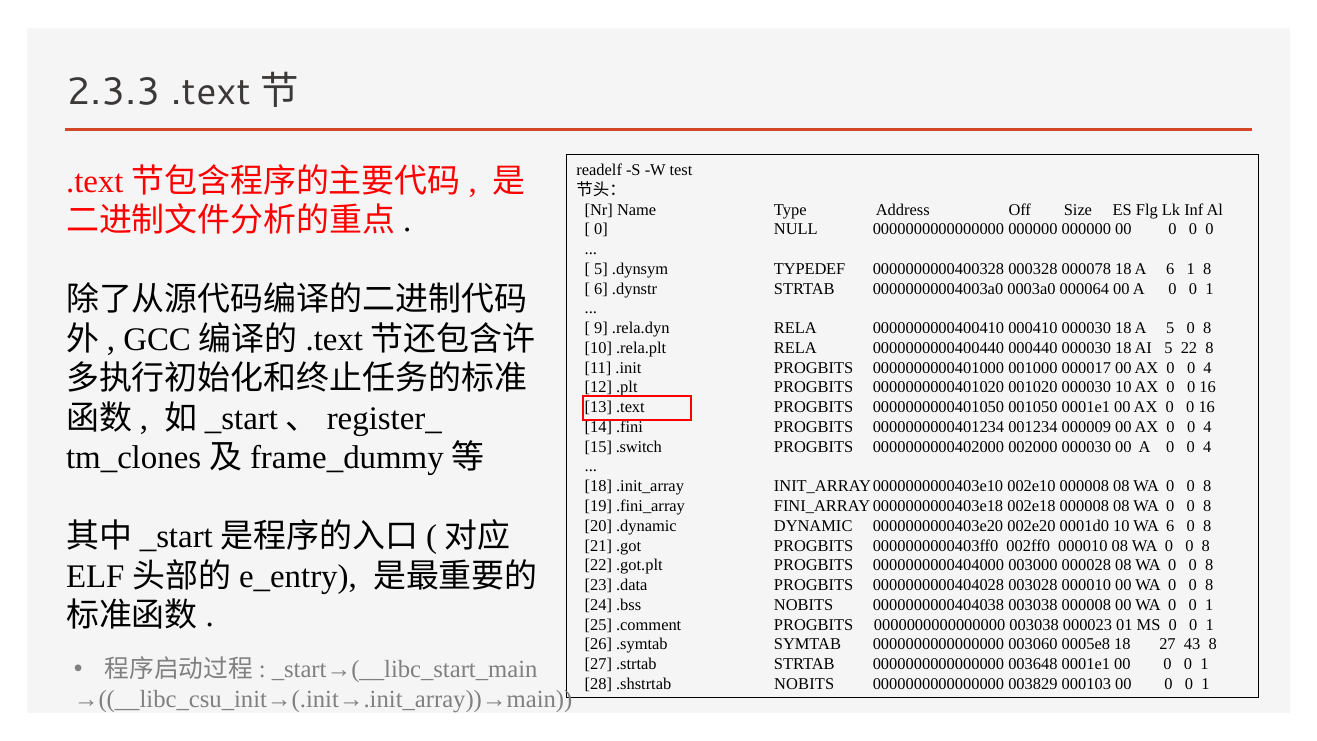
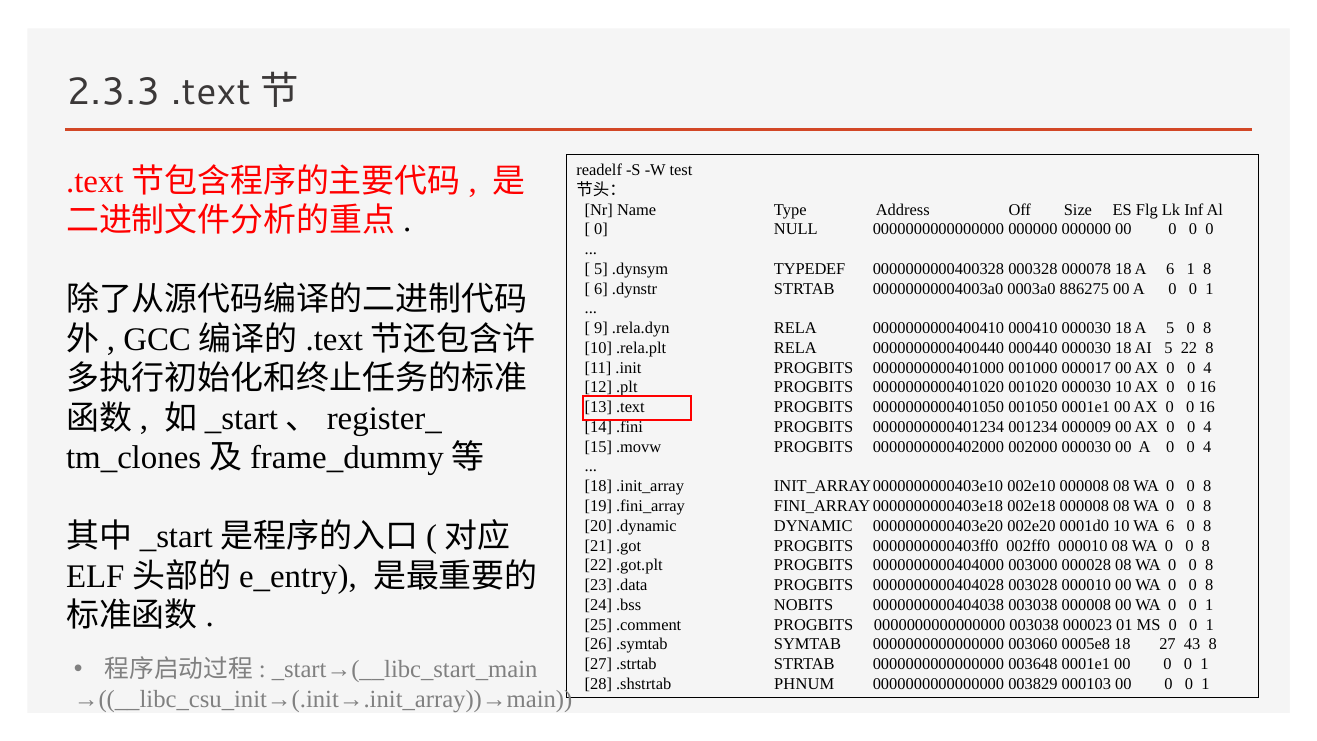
000064: 000064 -> 886275
.switch: .switch -> .movw
.shstrtab NOBITS: NOBITS -> PHNUM
